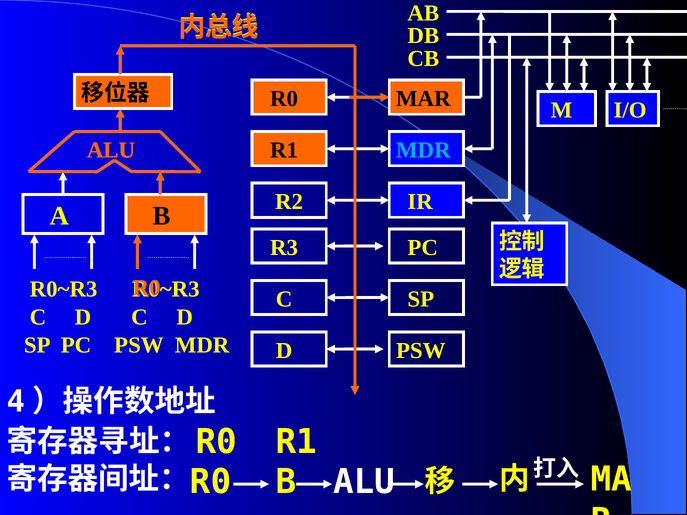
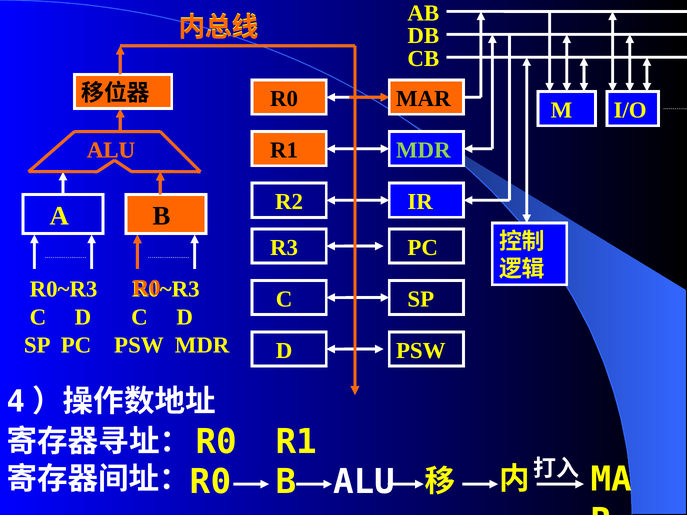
MDR at (423, 150) colour: light blue -> light green
